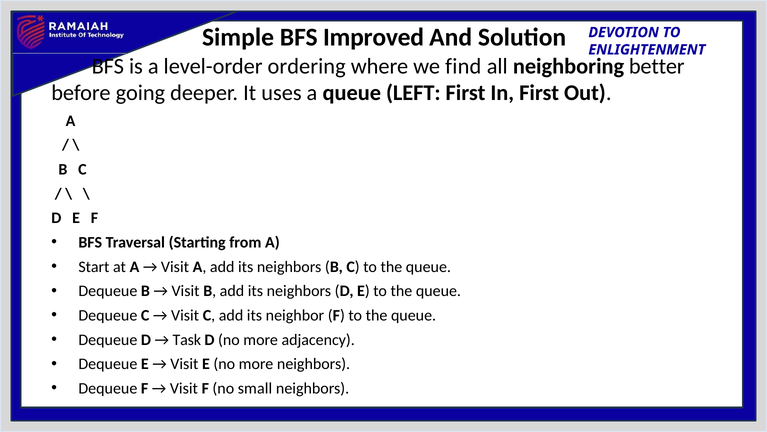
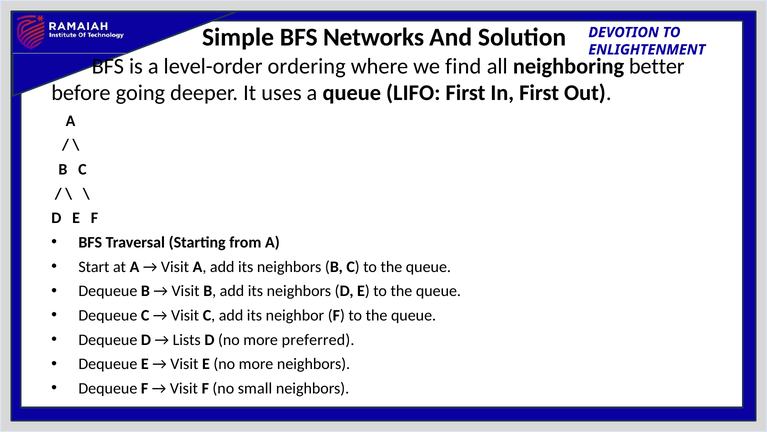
Improved: Improved -> Networks
LEFT: LEFT -> LIFO
Task: Task -> Lists
adjacency: adjacency -> preferred
